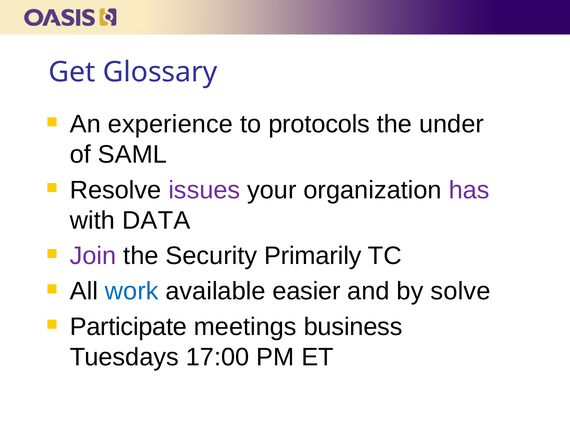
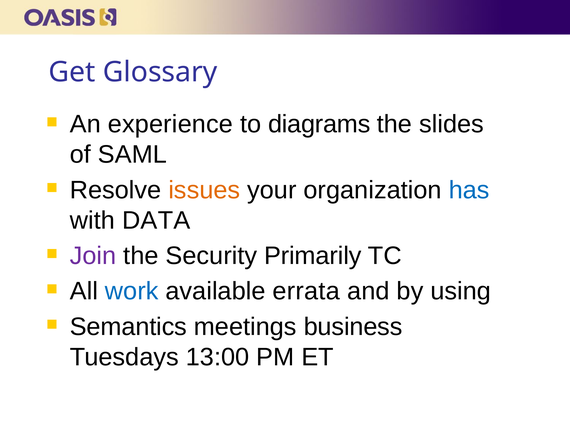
protocols: protocols -> diagrams
under: under -> slides
issues colour: purple -> orange
has colour: purple -> blue
easier: easier -> errata
solve: solve -> using
Participate: Participate -> Semantics
17:00: 17:00 -> 13:00
